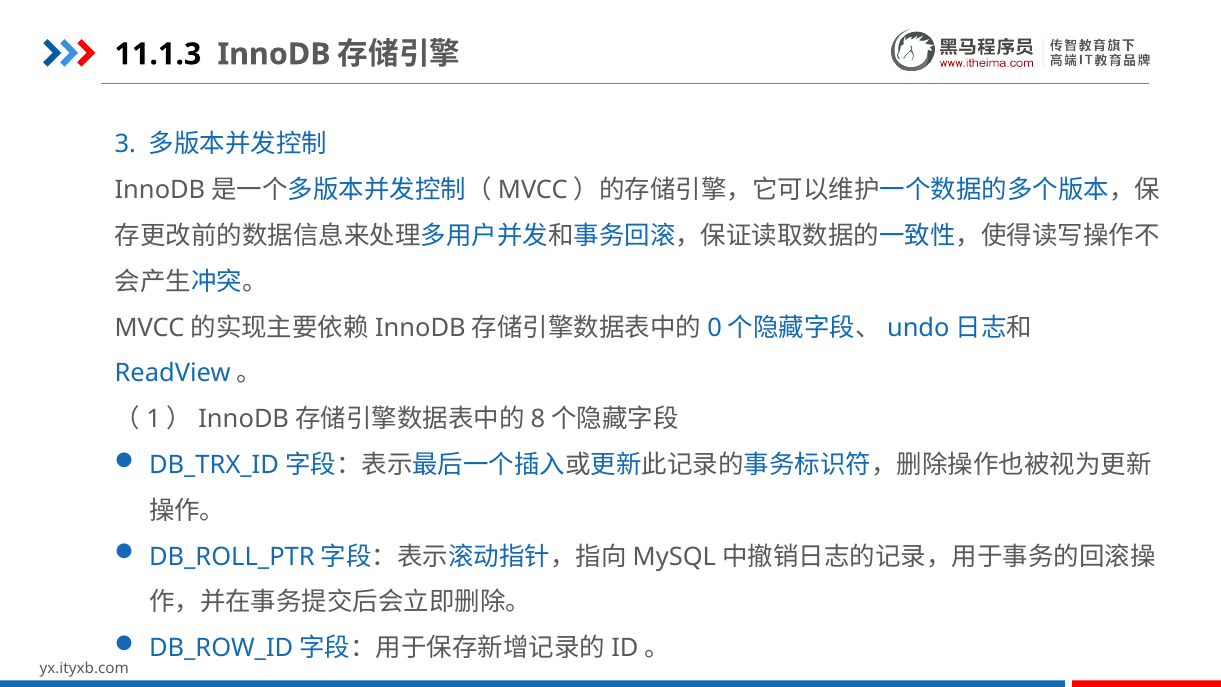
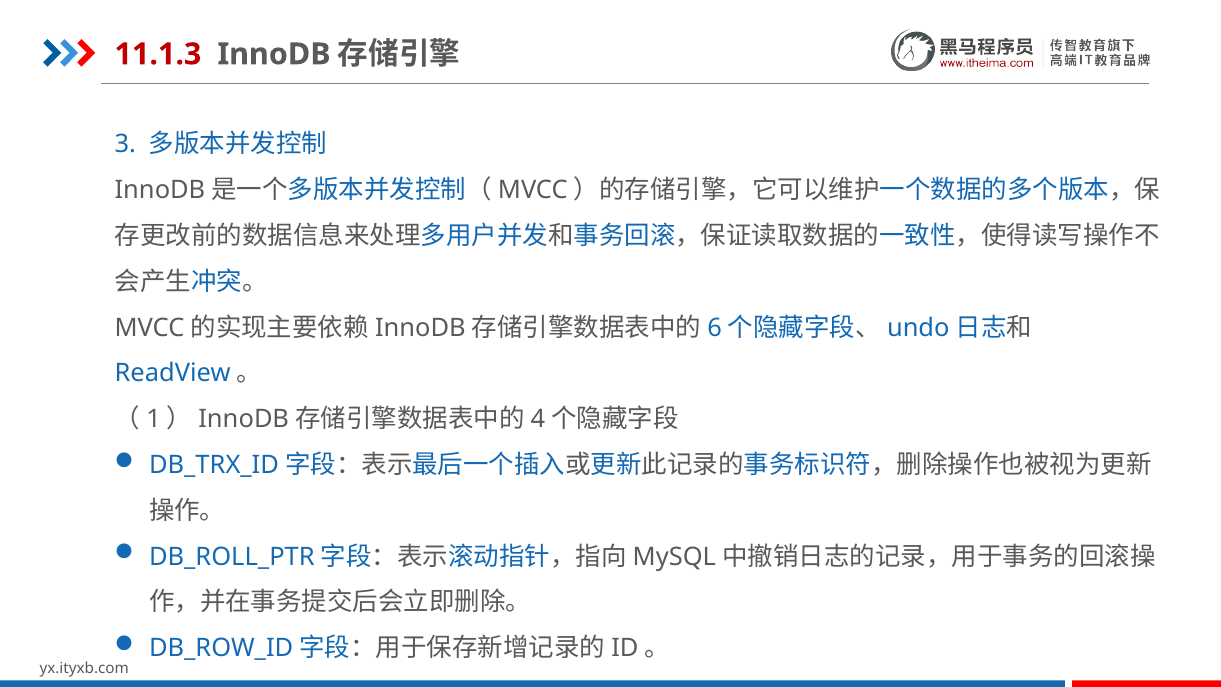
11.1.3 colour: black -> red
0: 0 -> 6
8: 8 -> 4
